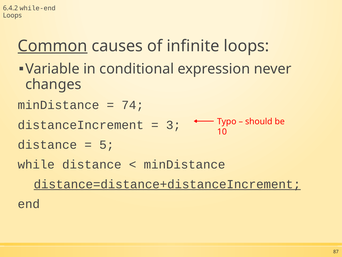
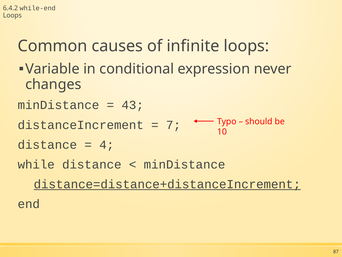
Common underline: present -> none
74: 74 -> 43
3: 3 -> 7
5: 5 -> 4
